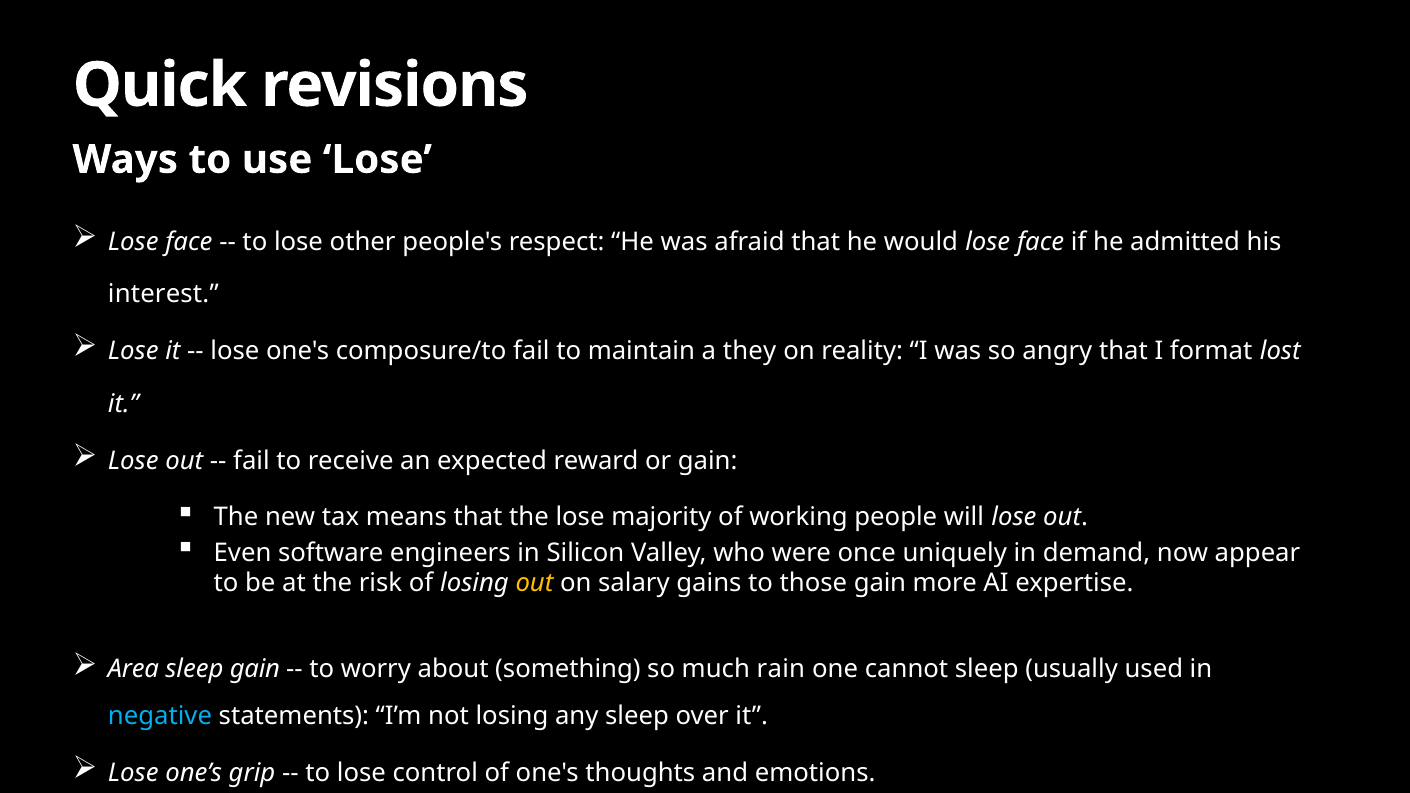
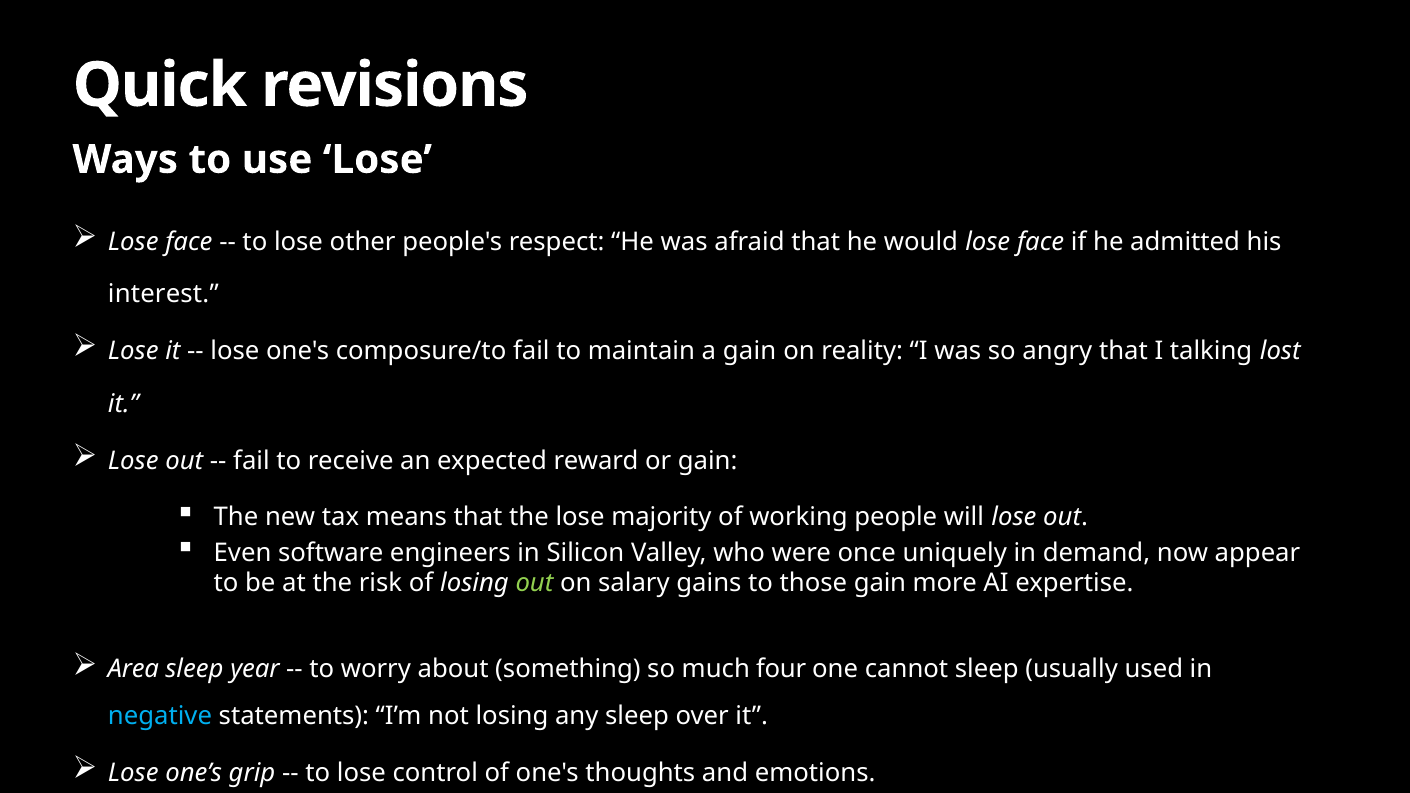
a they: they -> gain
format: format -> talking
out at (534, 584) colour: yellow -> light green
sleep gain: gain -> year
rain: rain -> four
